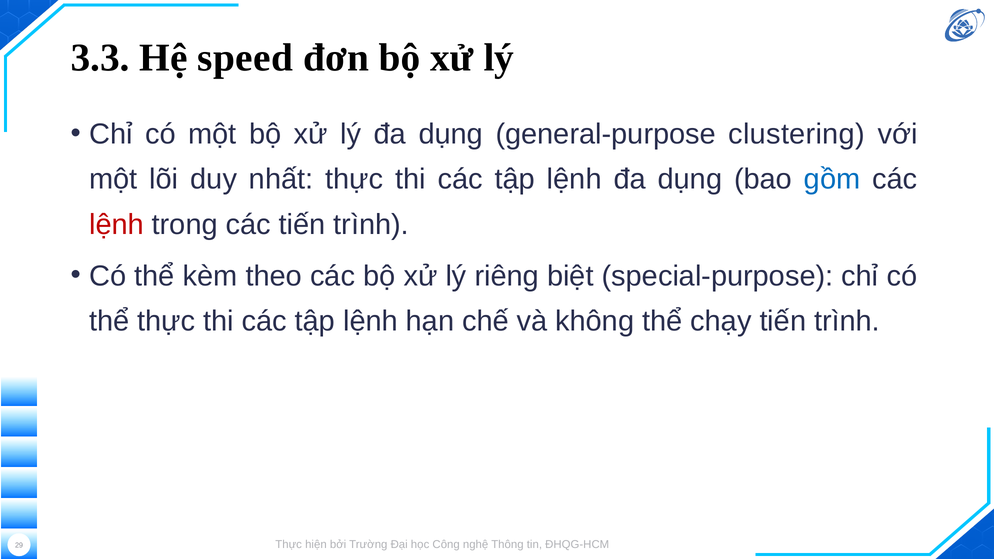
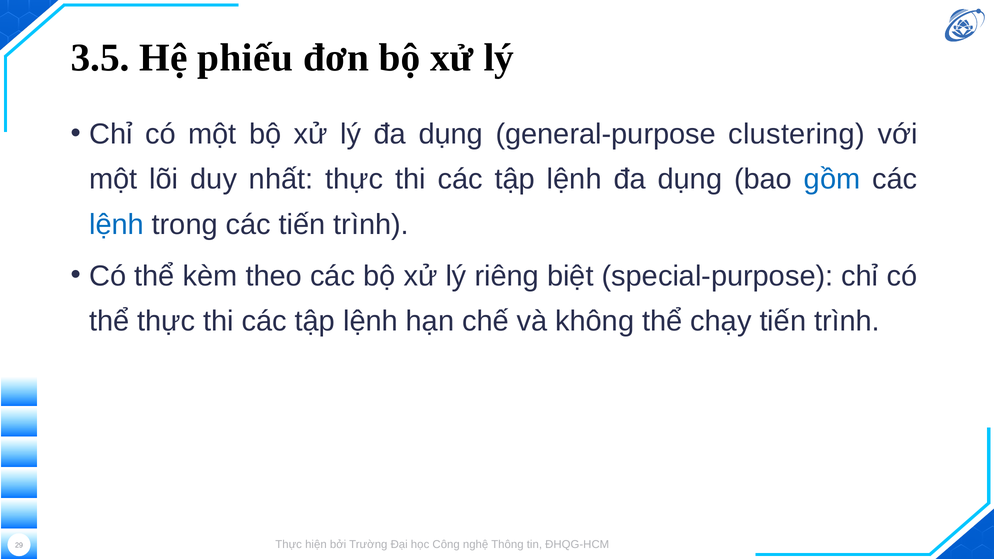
3.3: 3.3 -> 3.5
speed: speed -> phiếu
lệnh at (117, 225) colour: red -> blue
